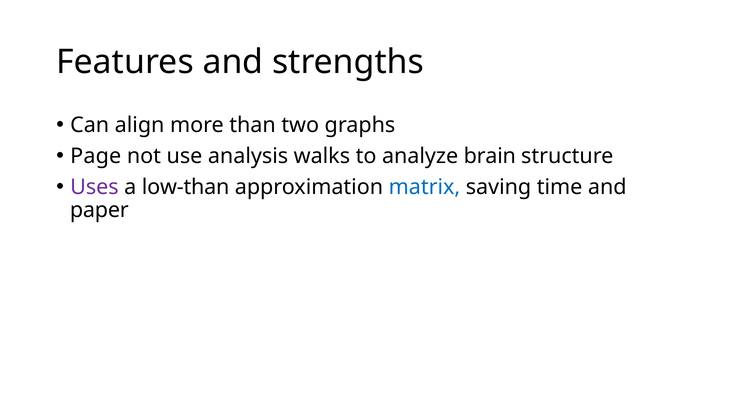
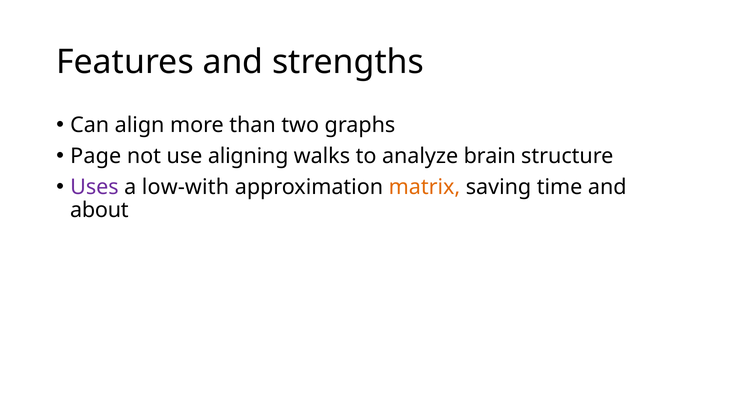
analysis: analysis -> aligning
low-than: low-than -> low-with
matrix colour: blue -> orange
paper: paper -> about
